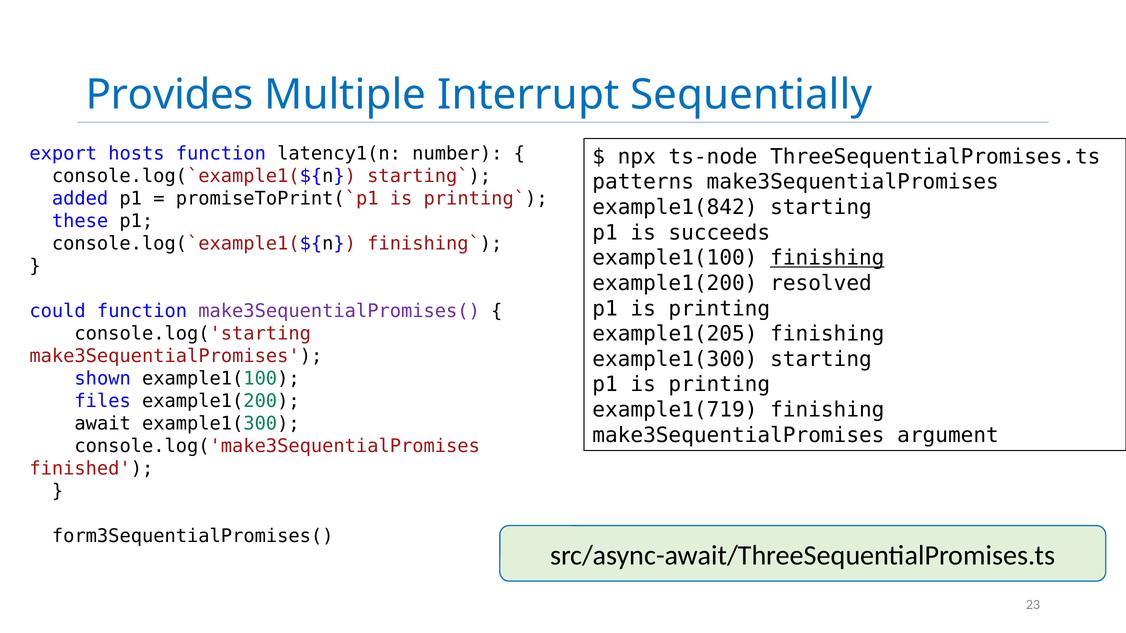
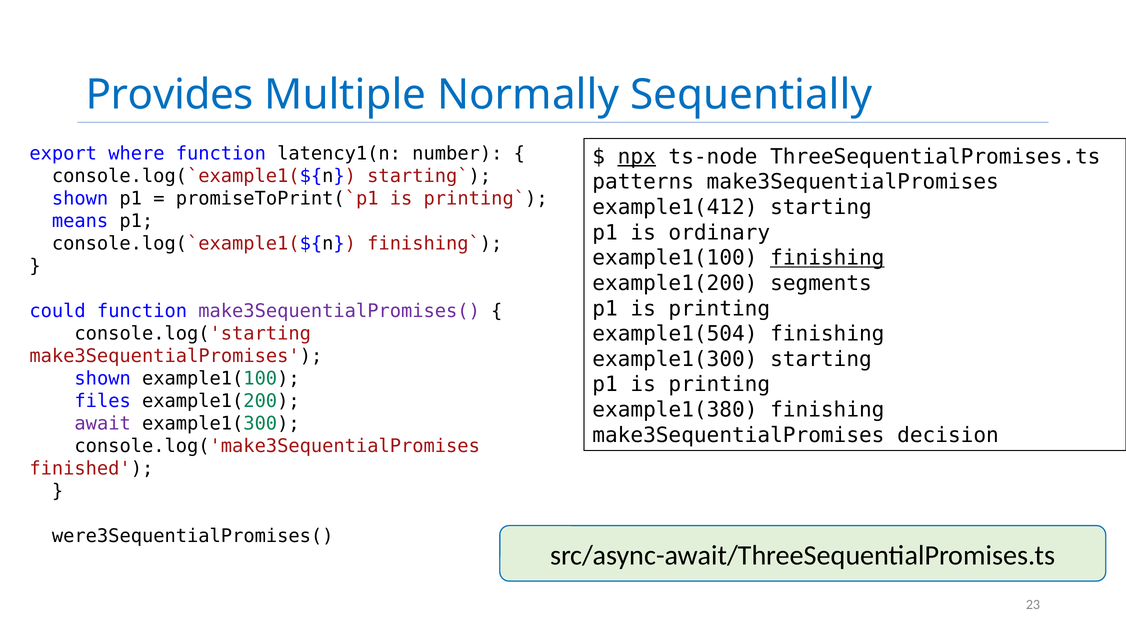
Interrupt: Interrupt -> Normally
hosts: hosts -> where
npx underline: none -> present
added at (80, 199): added -> shown
example1(842: example1(842 -> example1(412
these: these -> means
succeeds: succeeds -> ordinary
resolved: resolved -> segments
example1(205: example1(205 -> example1(504
example1(719: example1(719 -> example1(380
await colour: black -> purple
argument: argument -> decision
form3SequentialPromises(: form3SequentialPromises( -> were3SequentialPromises(
